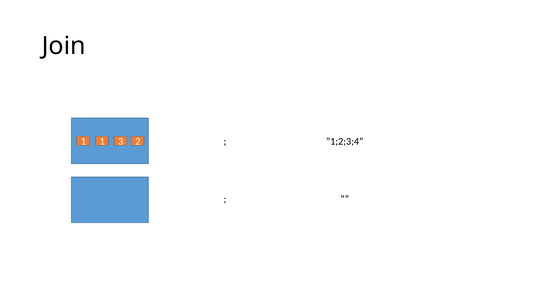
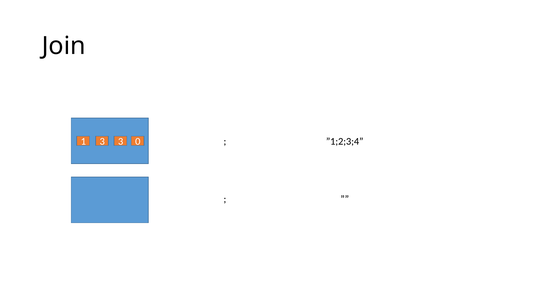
1 1: 1 -> 3
2: 2 -> 0
